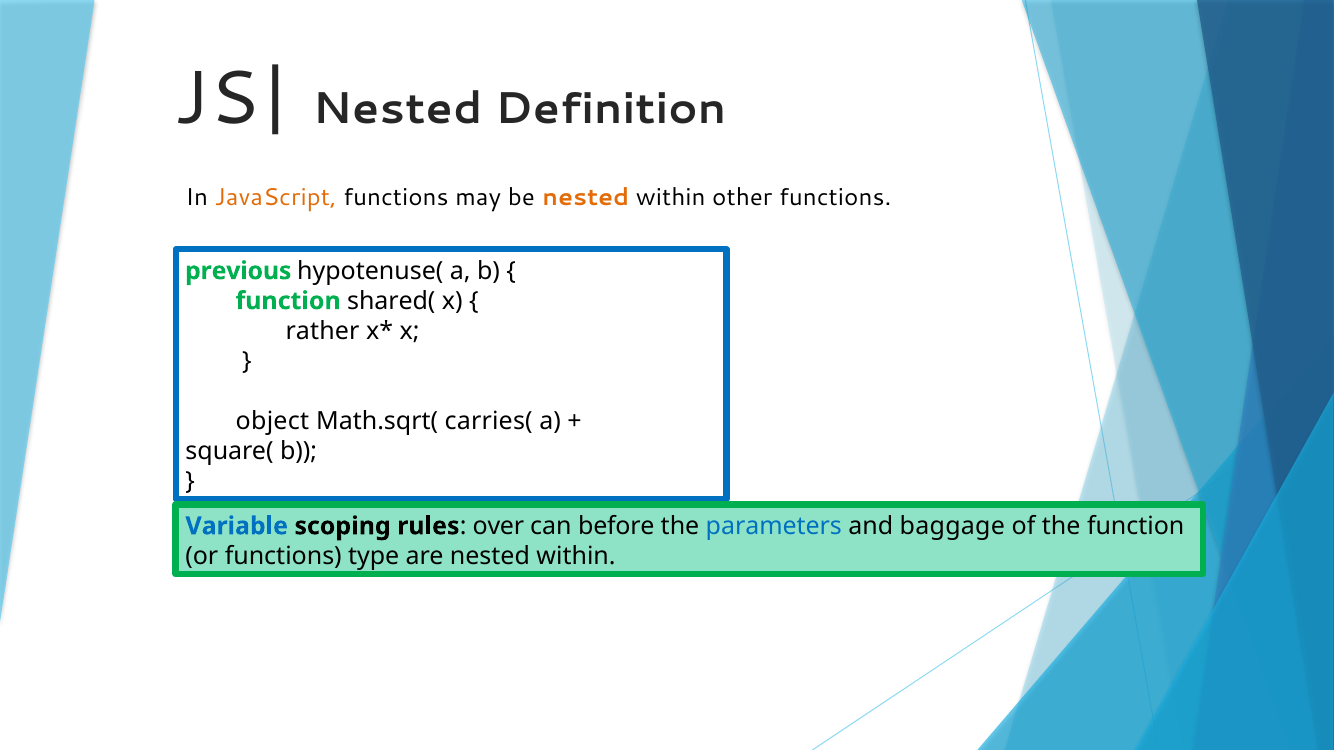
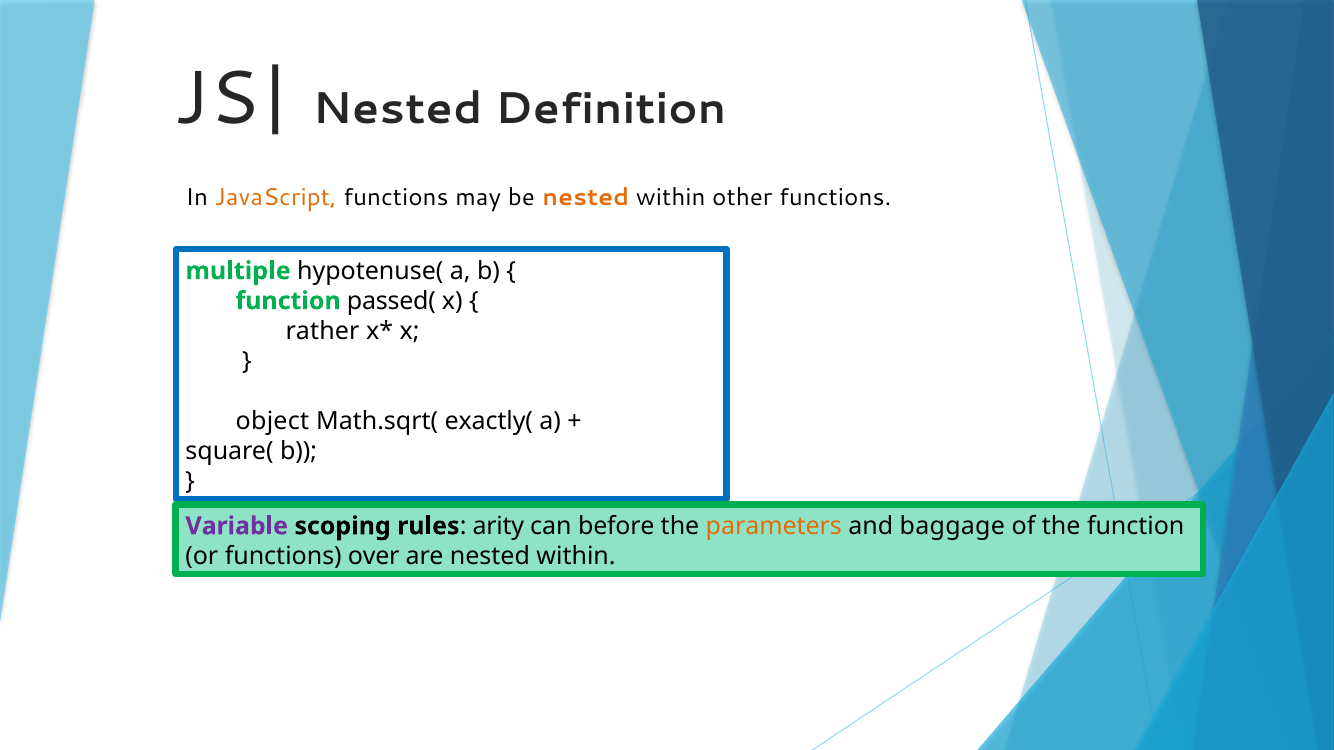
previous: previous -> multiple
shared(: shared( -> passed(
carries(: carries( -> exactly(
Variable colour: blue -> purple
over: over -> arity
parameters colour: blue -> orange
type: type -> over
